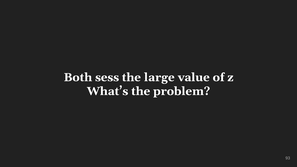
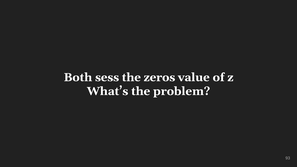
large: large -> zeros
